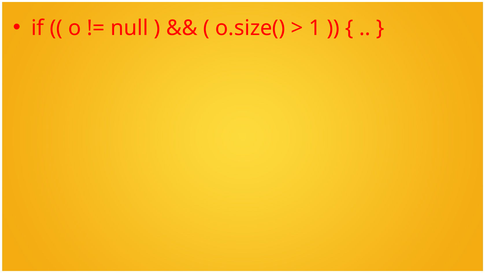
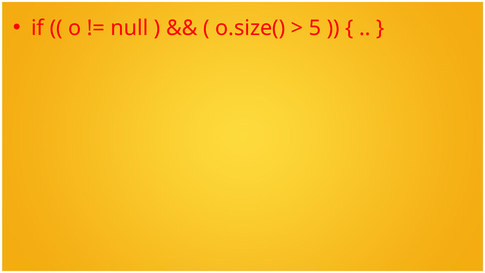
1: 1 -> 5
